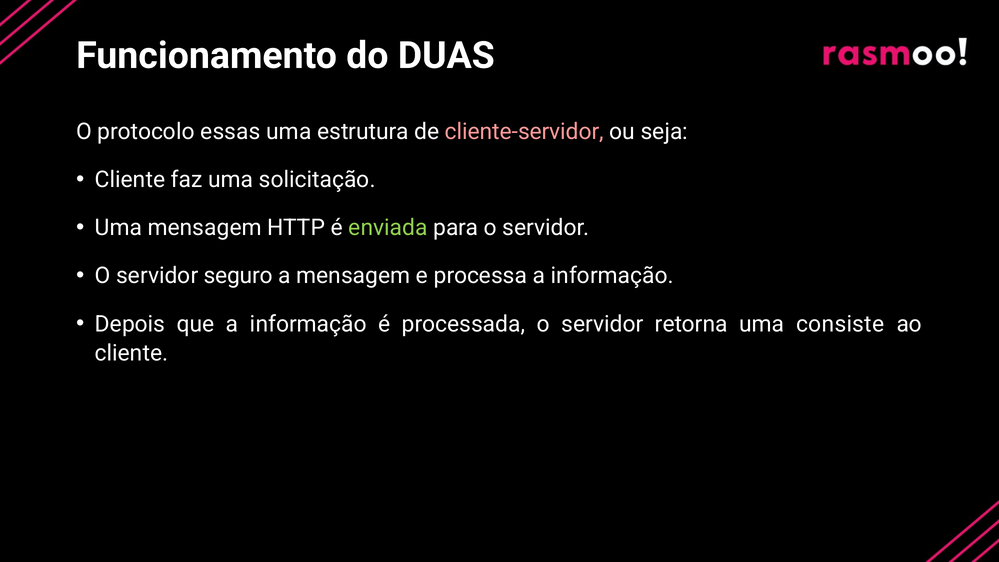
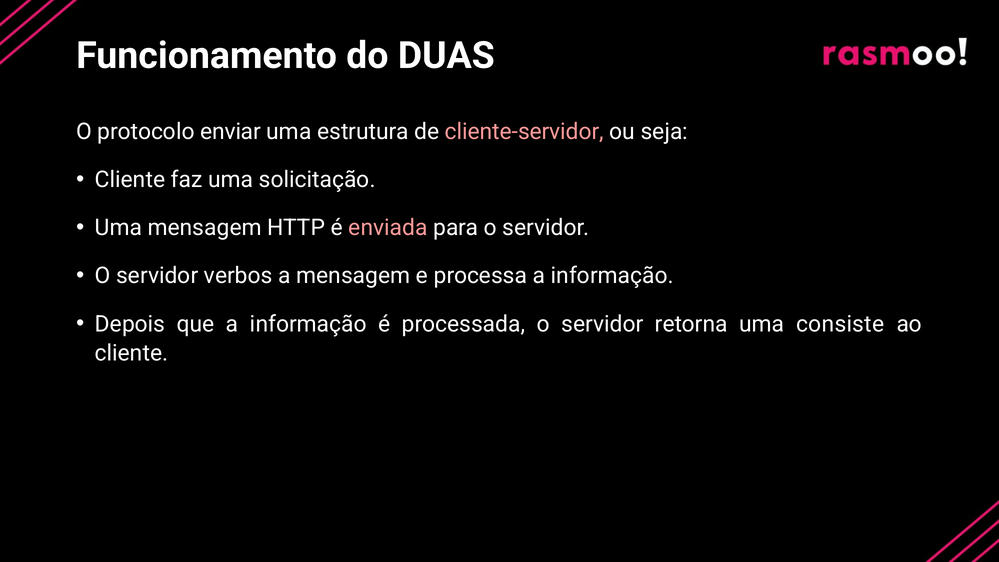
essas: essas -> enviar
enviada colour: light green -> pink
seguro: seguro -> verbos
